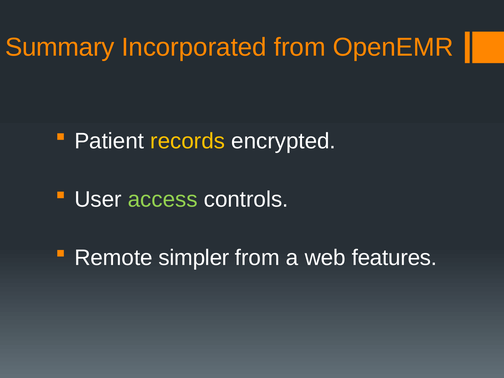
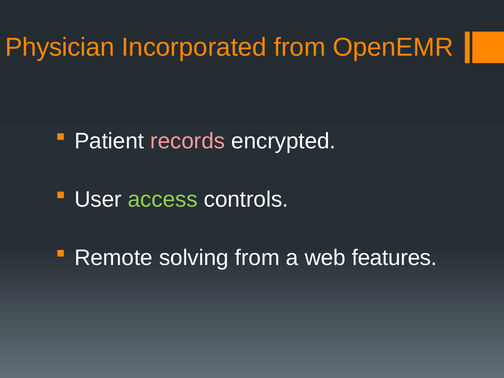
Summary: Summary -> Physician
records colour: yellow -> pink
simpler: simpler -> solving
